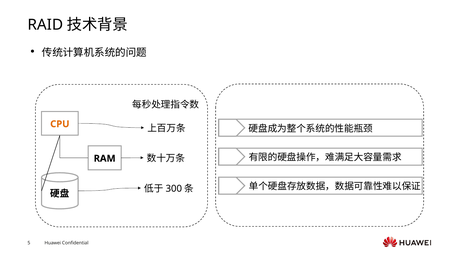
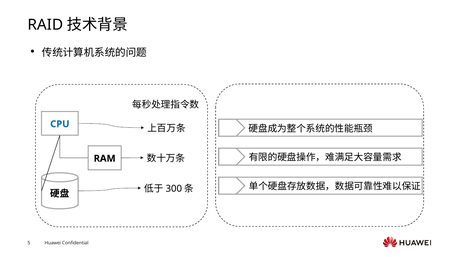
CPU colour: orange -> blue
